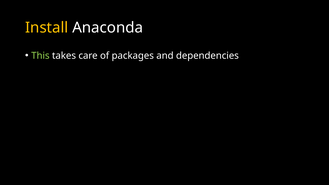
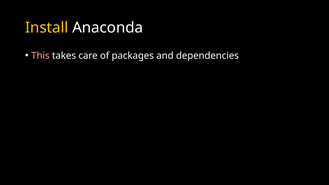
This colour: light green -> pink
